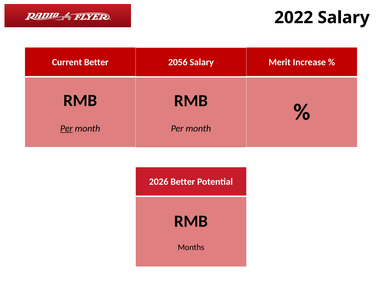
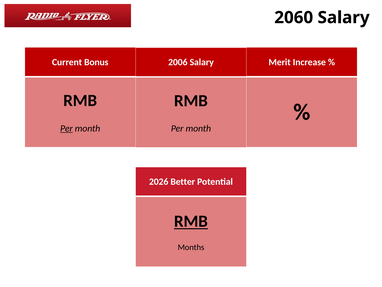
2022: 2022 -> 2060
Current Better: Better -> Bonus
2056: 2056 -> 2006
RMB at (191, 221) underline: none -> present
